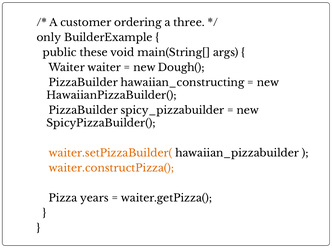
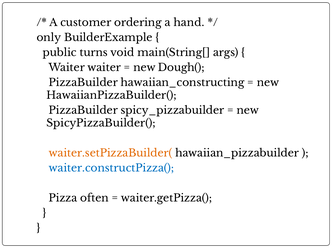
three: three -> hand
these: these -> turns
waiter.constructPizza( colour: orange -> blue
years: years -> often
